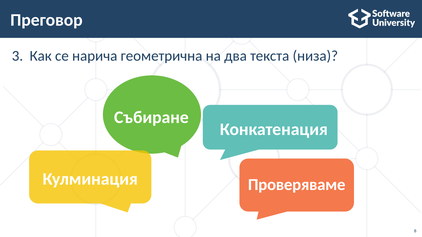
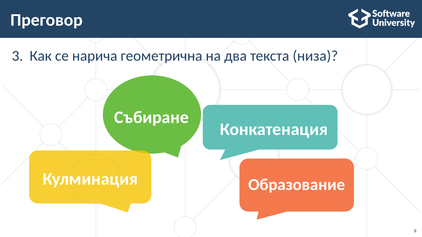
Проверяваме: Проверяваме -> Образование
